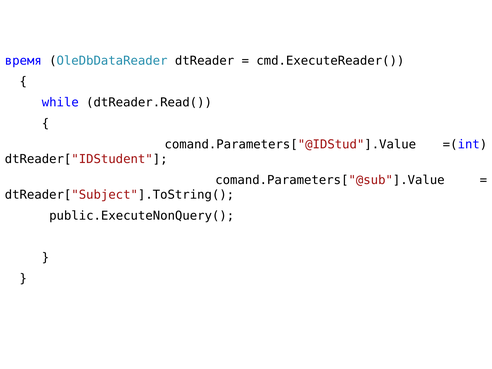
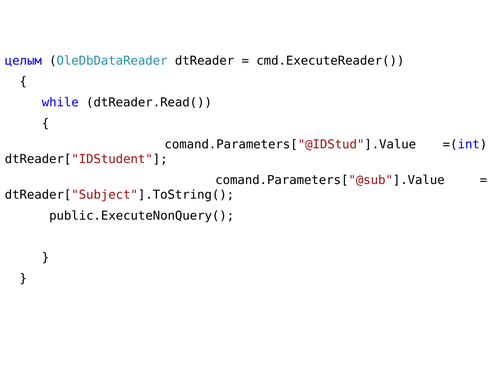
время: время -> целым
